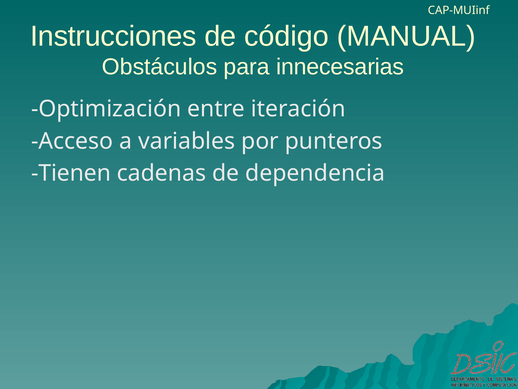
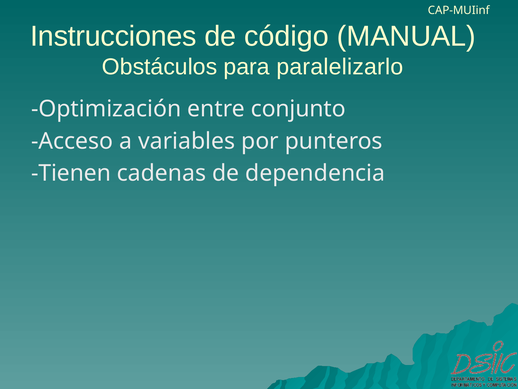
innecesarias: innecesarias -> paralelizarlo
iteración: iteración -> conjunto
